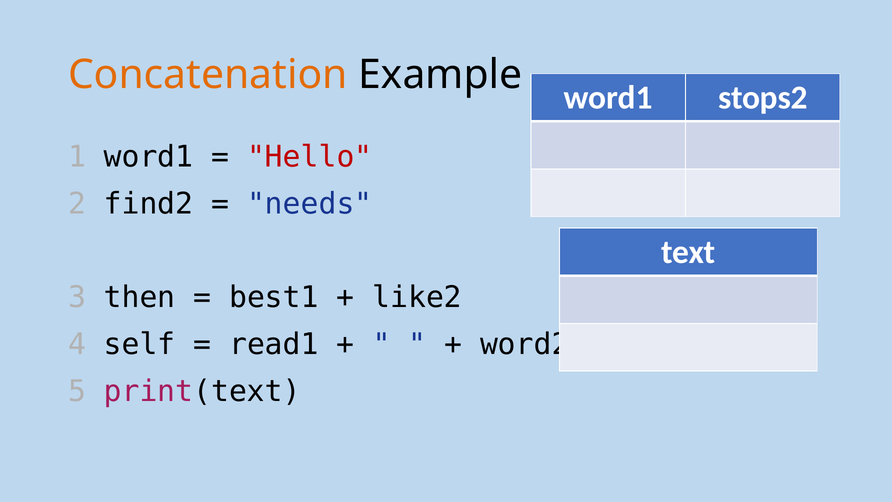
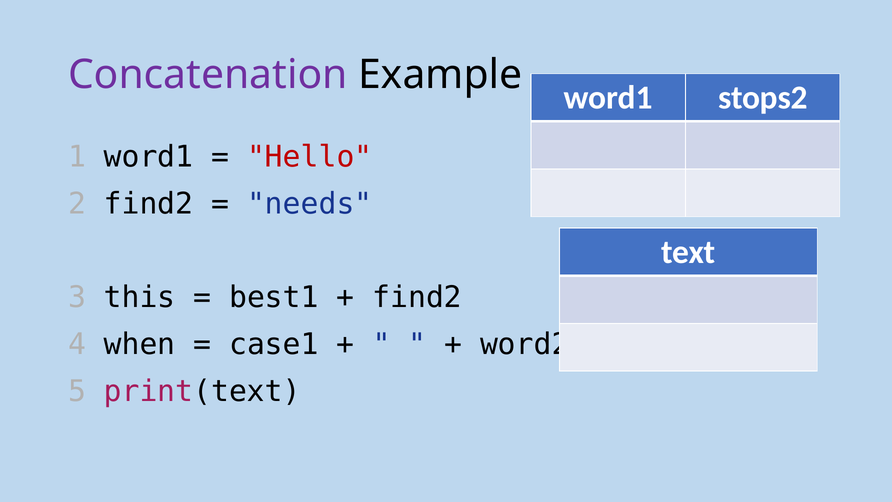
Concatenation colour: orange -> purple
then: then -> this
like2 at (417, 297): like2 -> find2
self: self -> when
read1: read1 -> case1
